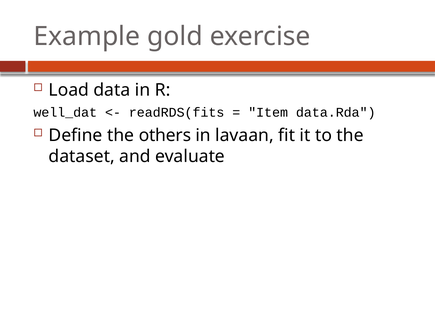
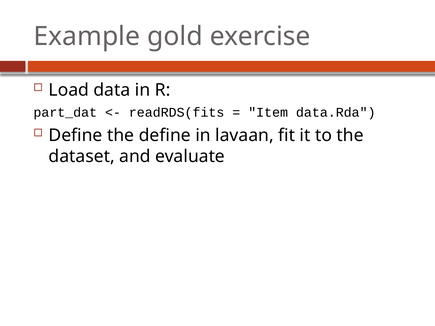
well_dat: well_dat -> part_dat
the others: others -> define
